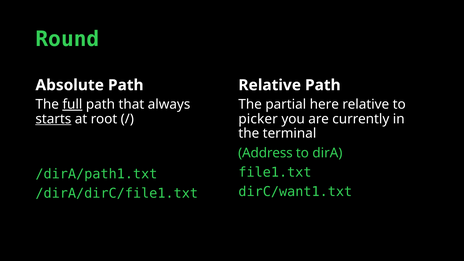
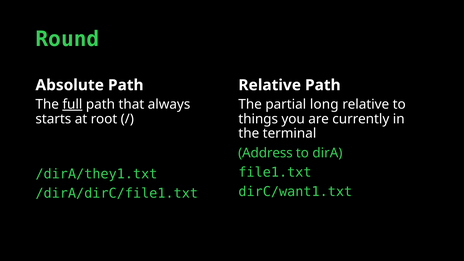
here: here -> long
starts underline: present -> none
picker: picker -> things
/dirA/path1.txt: /dirA/path1.txt -> /dirA/they1.txt
